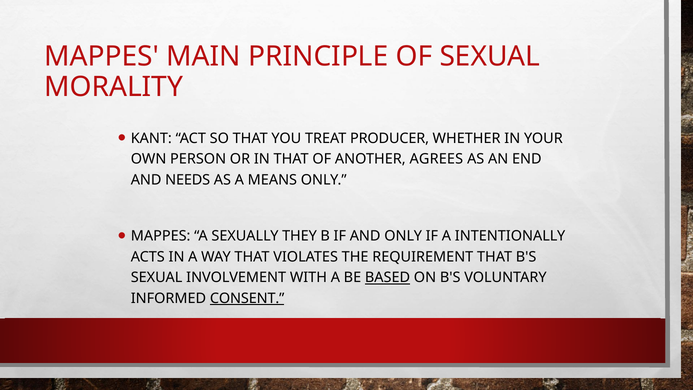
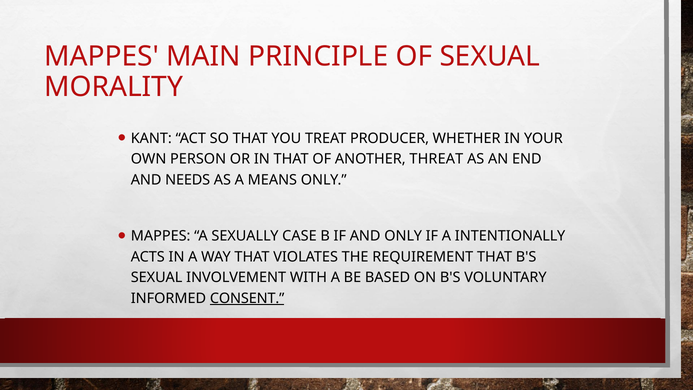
AGREES: AGREES -> THREAT
THEY: THEY -> CASE
BASED underline: present -> none
